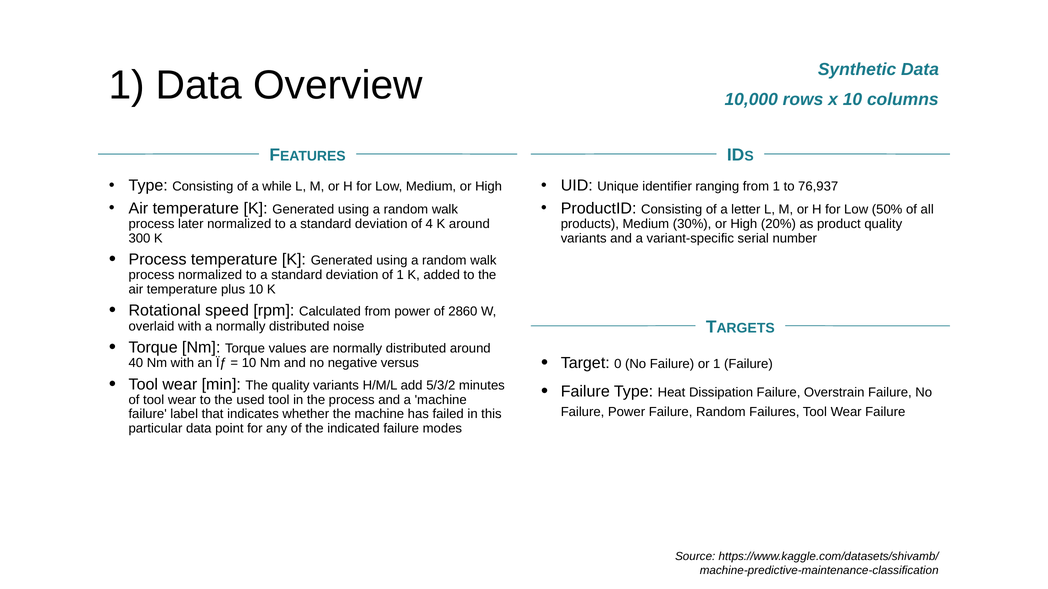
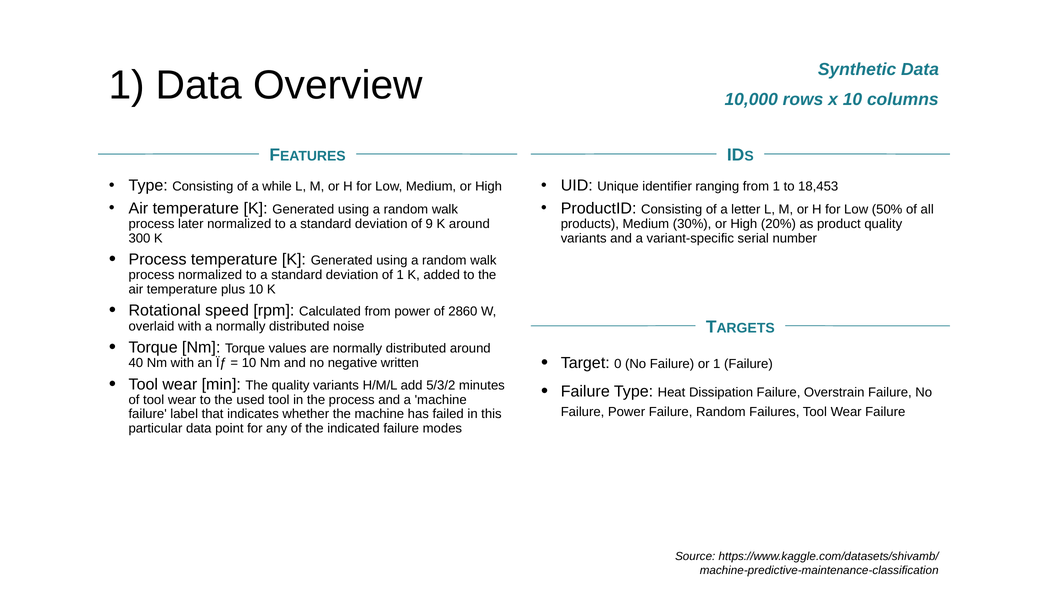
76,937: 76,937 -> 18,453
4: 4 -> 9
versus: versus -> written
